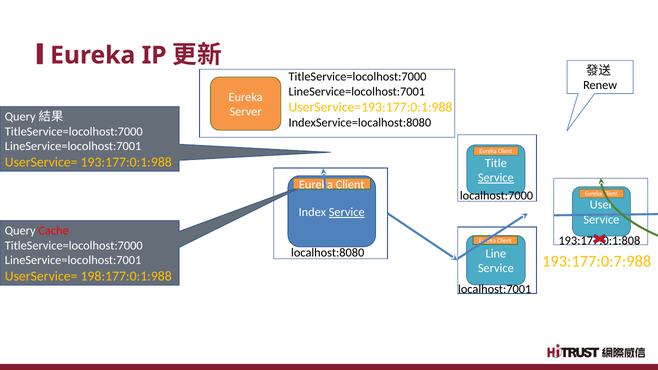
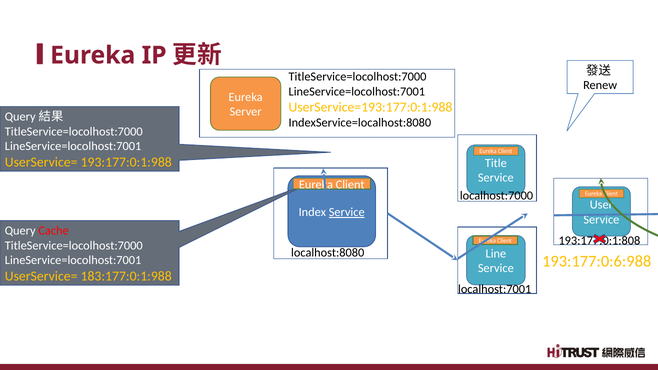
Service at (496, 178) underline: present -> none
193:177:0:7:988: 193:177:0:7:988 -> 193:177:0:6:988
198:177:0:1:988: 198:177:0:1:988 -> 183:177:0:1:988
